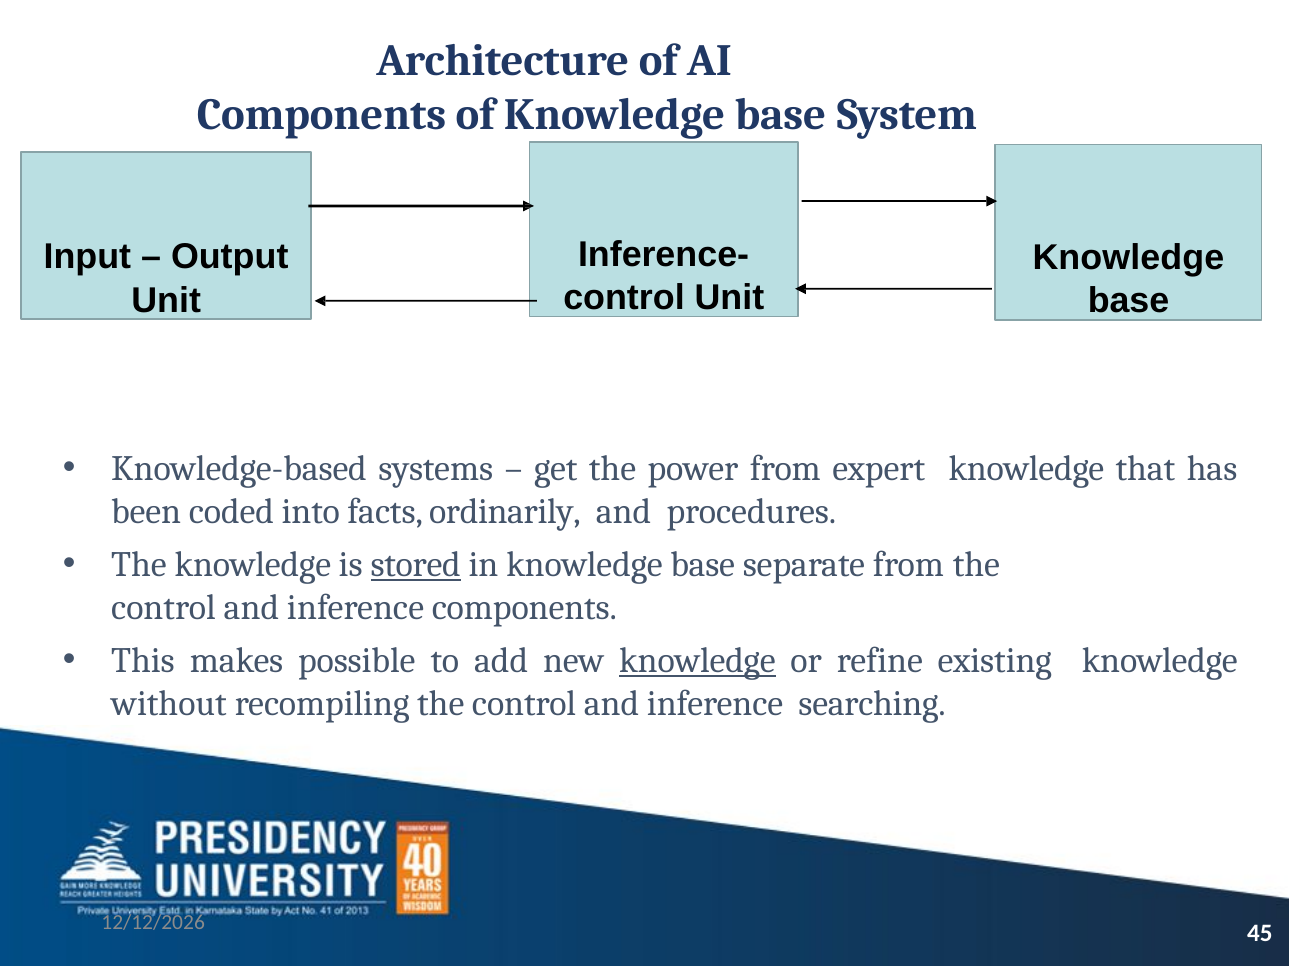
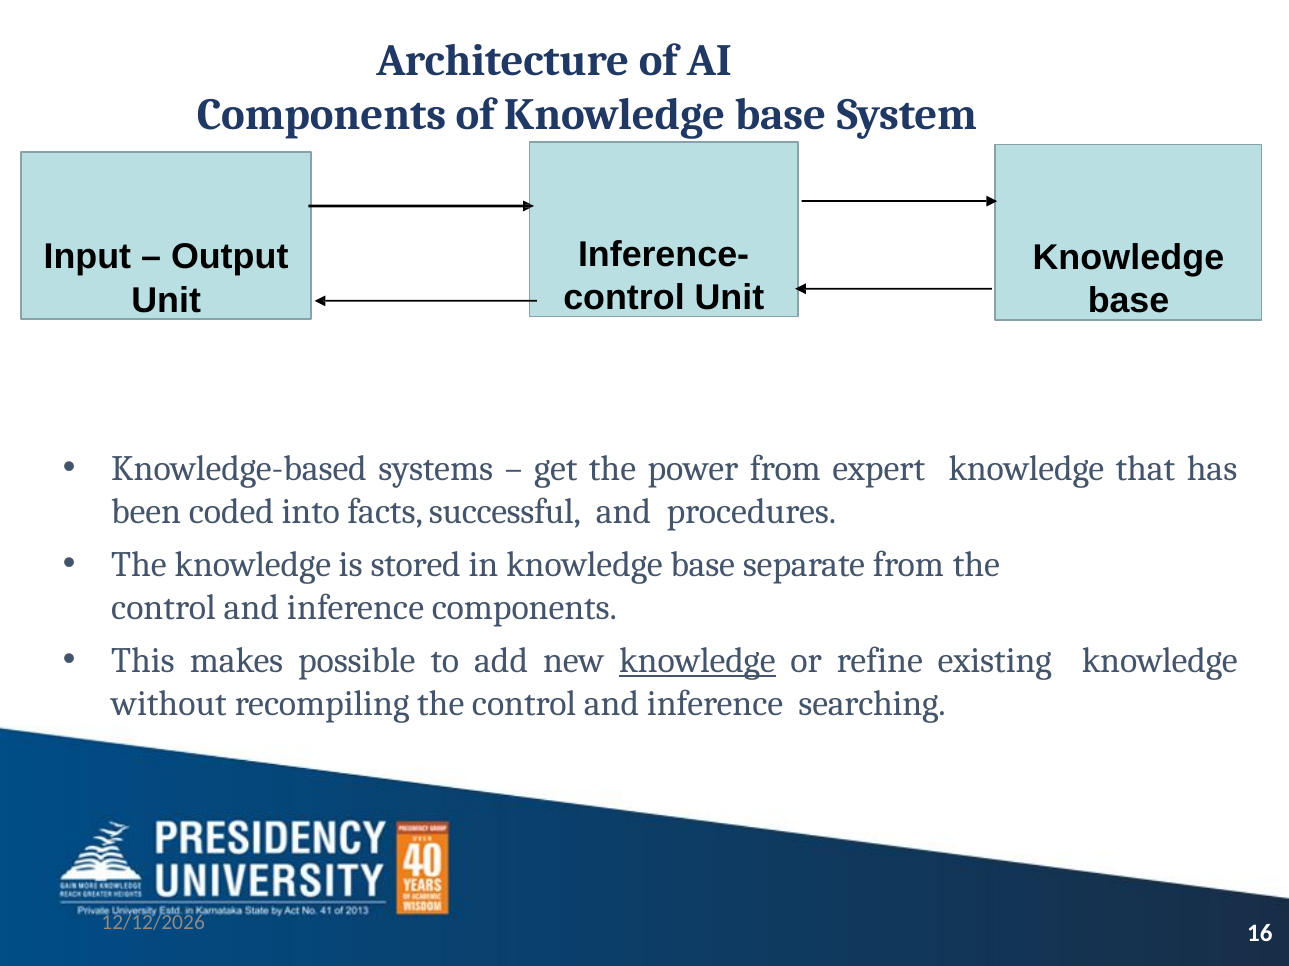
ordinarily: ordinarily -> successful
stored underline: present -> none
45: 45 -> 16
